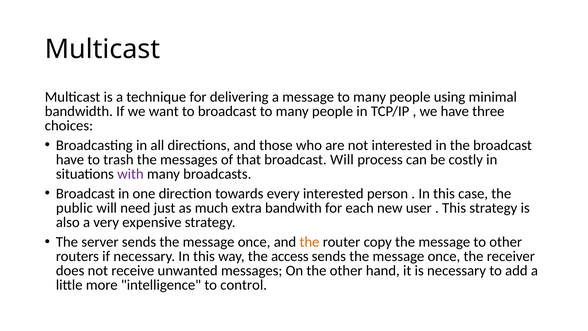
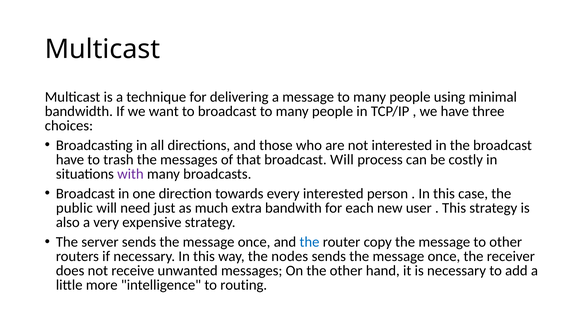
the at (310, 242) colour: orange -> blue
access: access -> nodes
control: control -> routing
